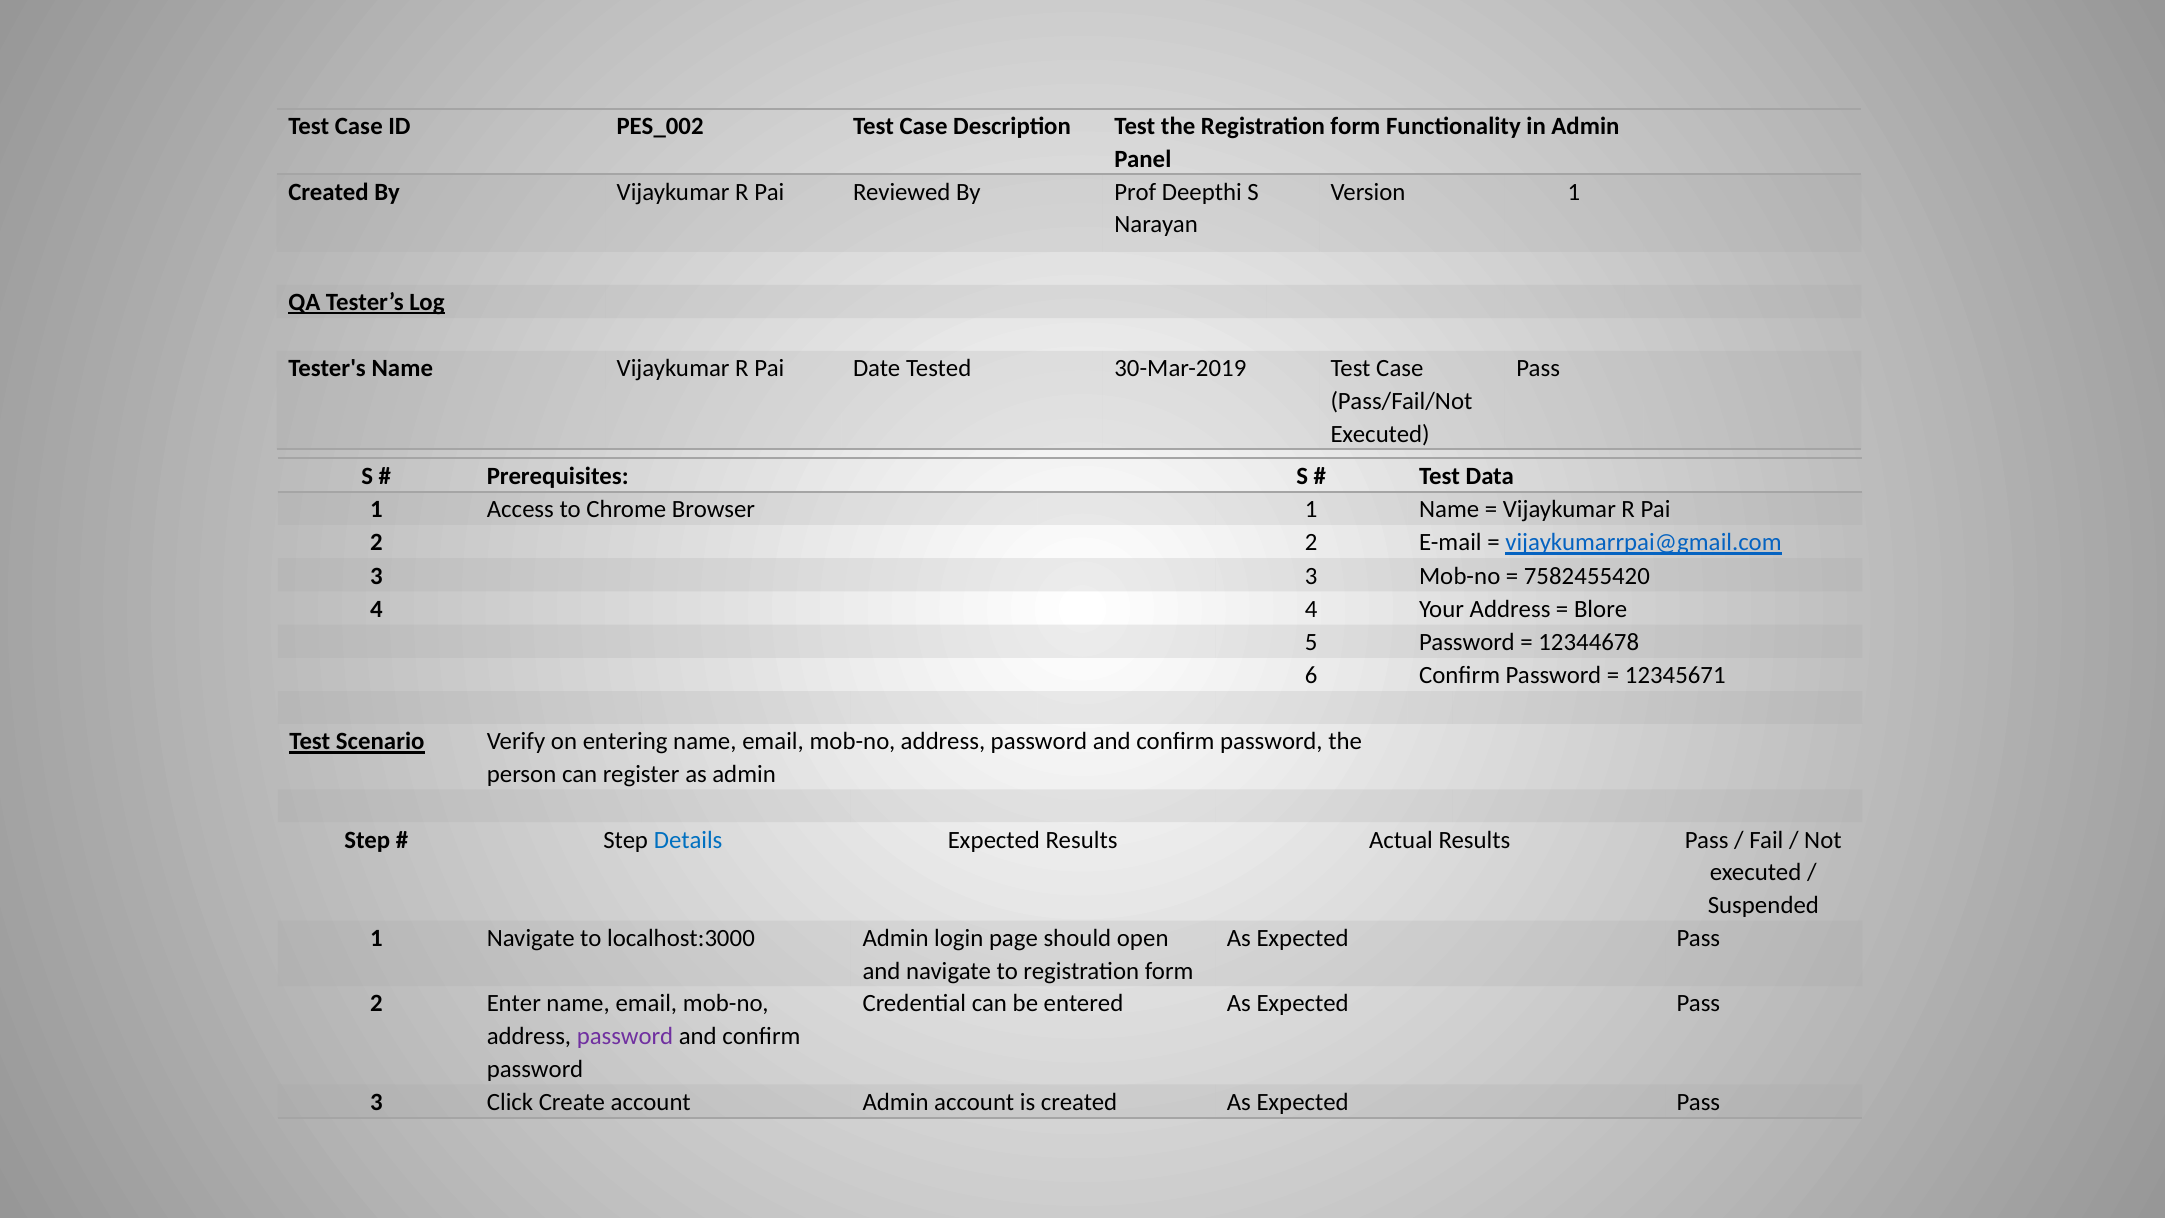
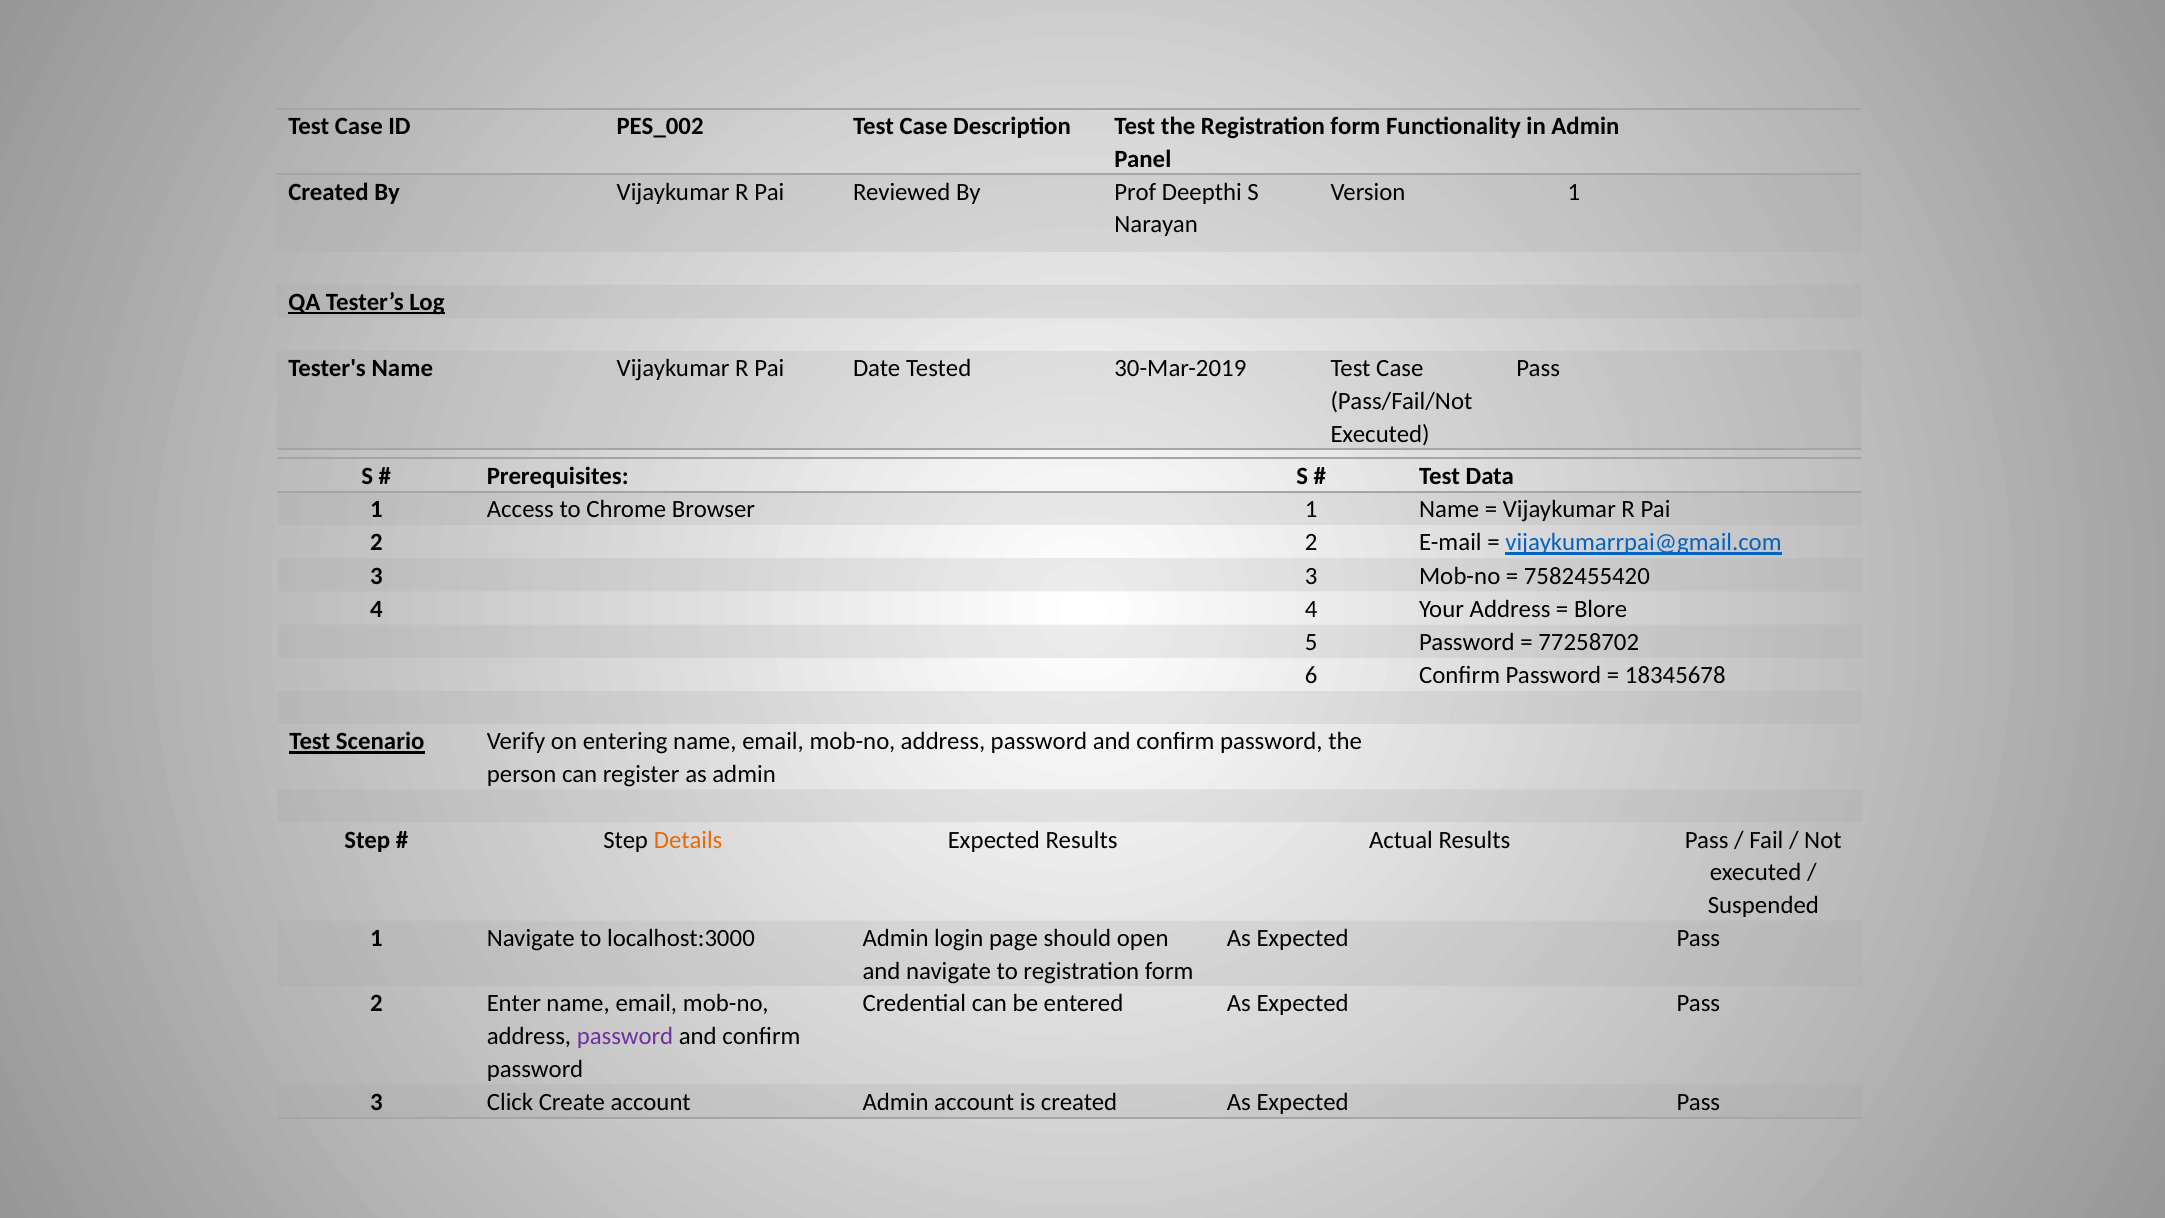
12344678: 12344678 -> 77258702
12345671: 12345671 -> 18345678
Details colour: blue -> orange
